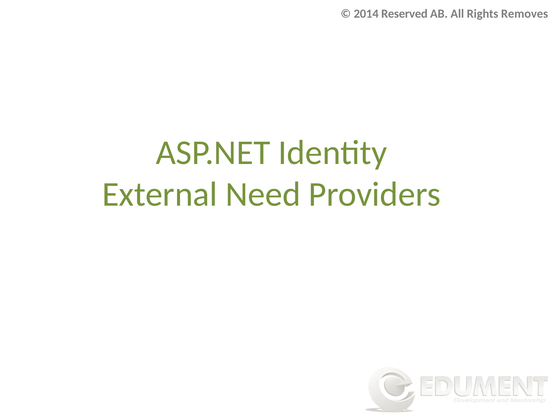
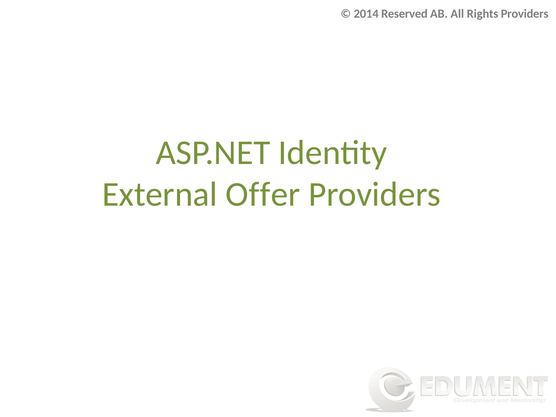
Rights Removes: Removes -> Providers
Need: Need -> Offer
